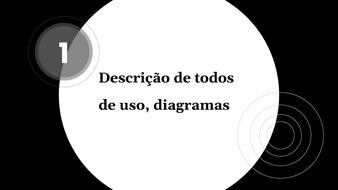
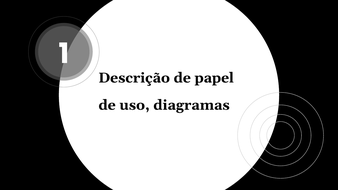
todos: todos -> papel
